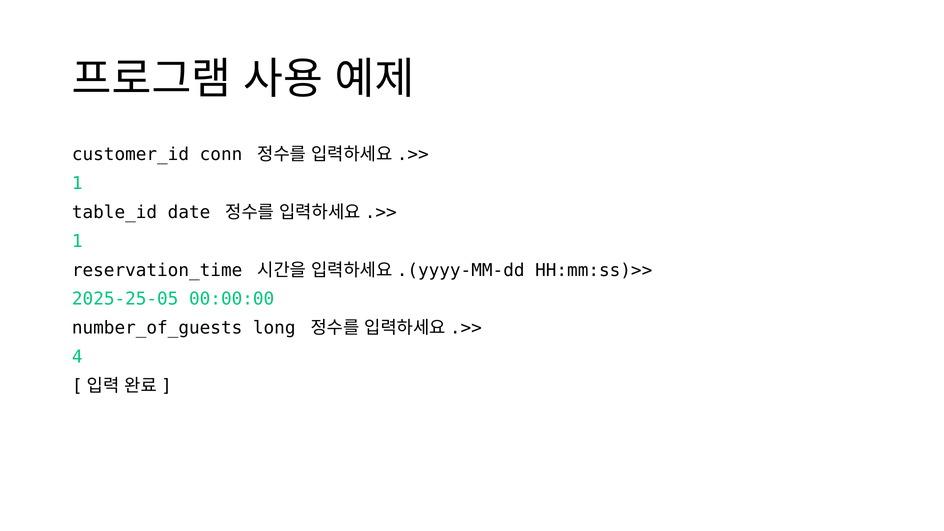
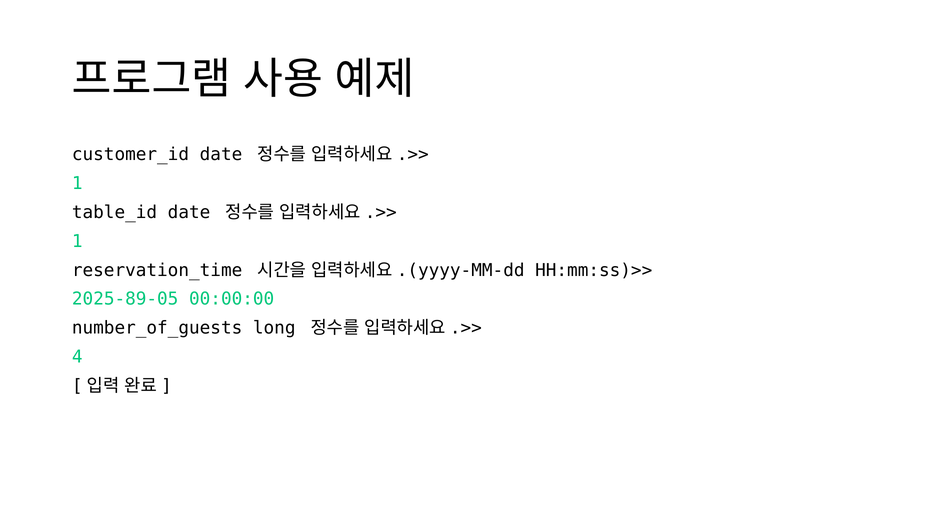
customer_id conn: conn -> date
2025-25-05: 2025-25-05 -> 2025-89-05
